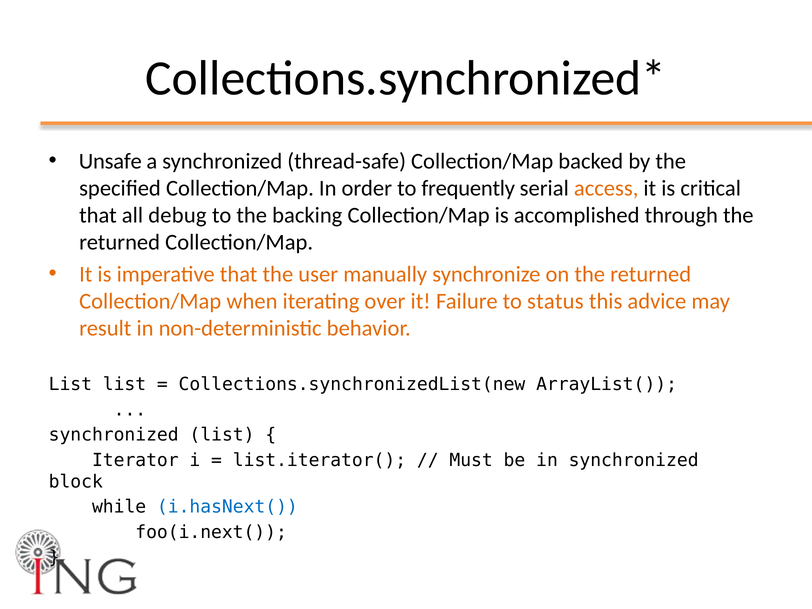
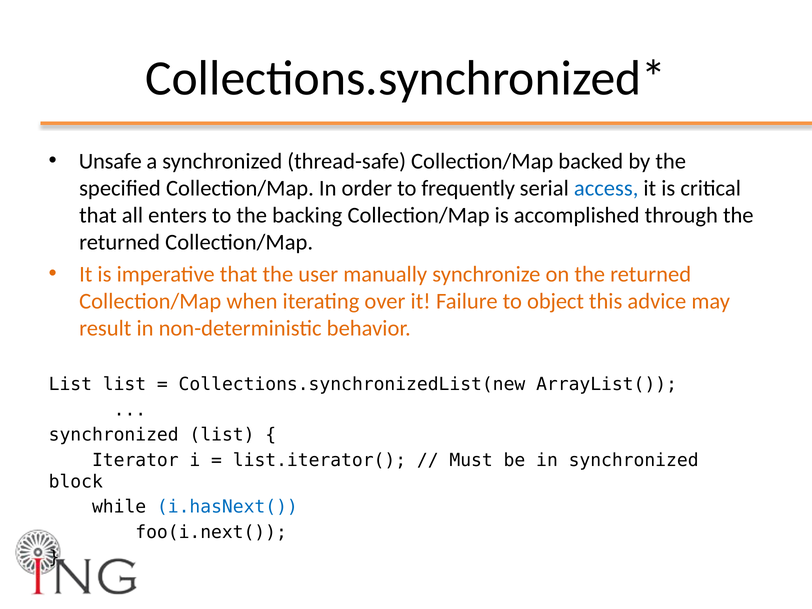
access colour: orange -> blue
debug: debug -> enters
status: status -> object
